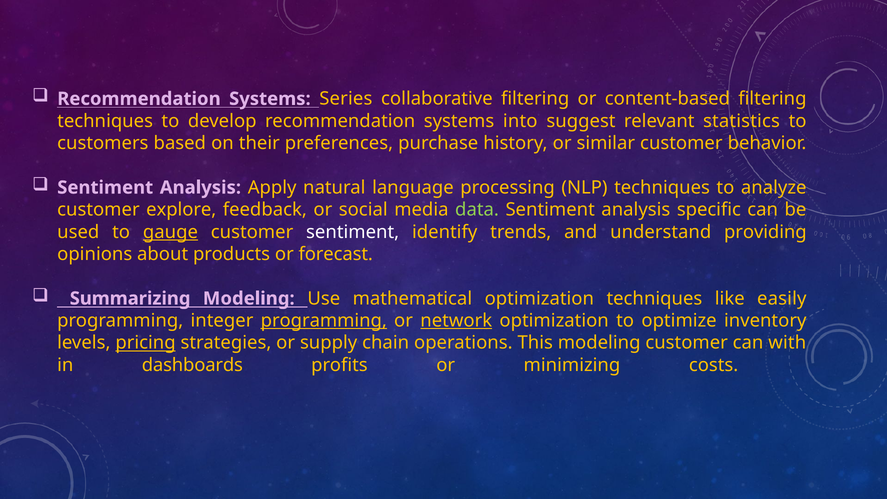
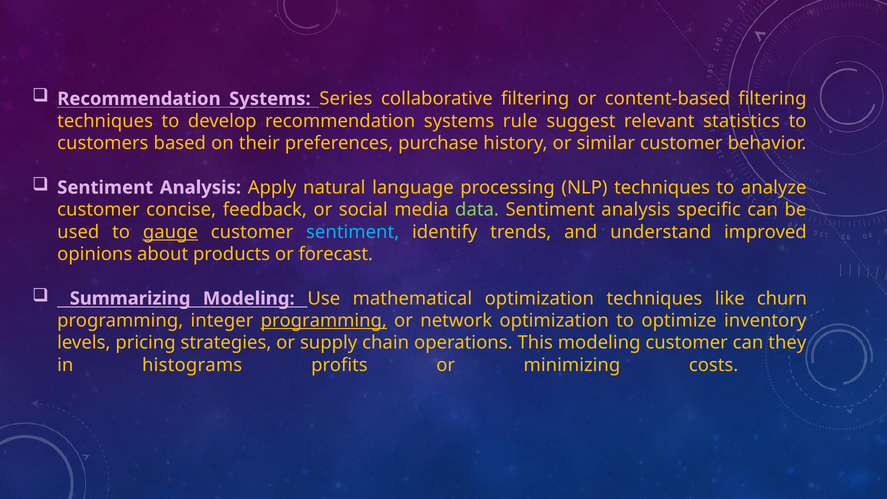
into: into -> rule
explore: explore -> concise
sentiment at (353, 232) colour: white -> light blue
providing: providing -> improved
easily: easily -> churn
network underline: present -> none
pricing underline: present -> none
with: with -> they
dashboards: dashboards -> histograms
